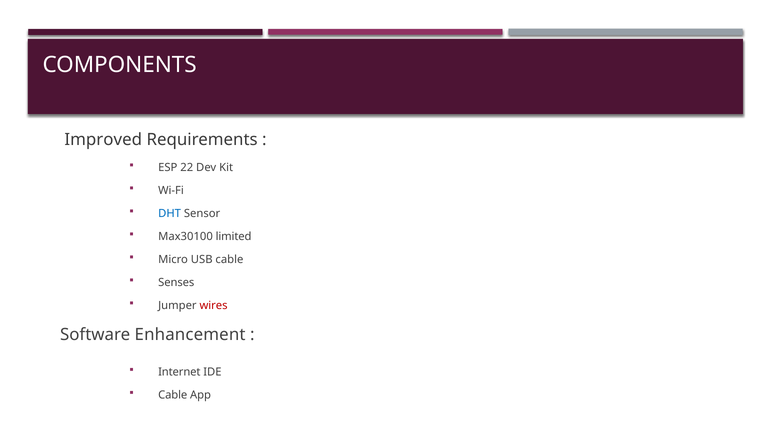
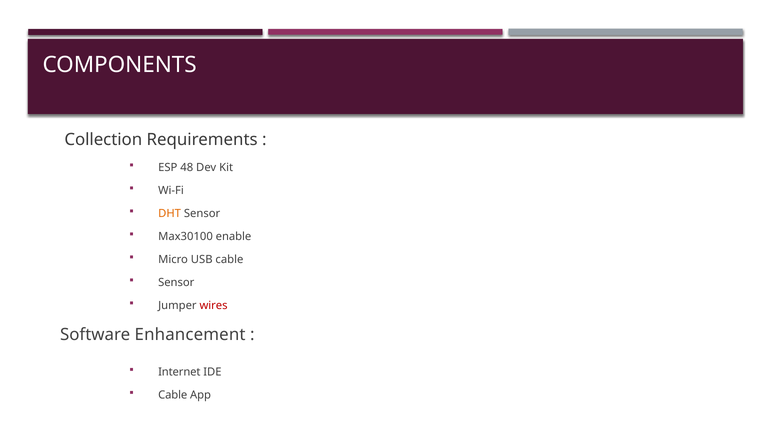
Improved: Improved -> Collection
22: 22 -> 48
DHT colour: blue -> orange
limited: limited -> enable
Senses at (176, 282): Senses -> Sensor
